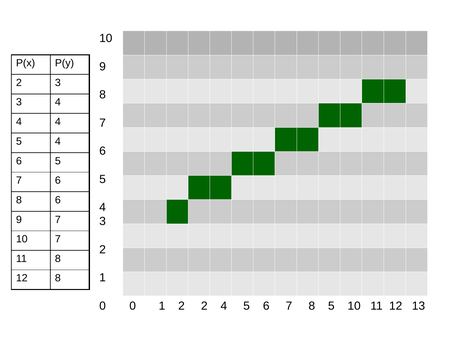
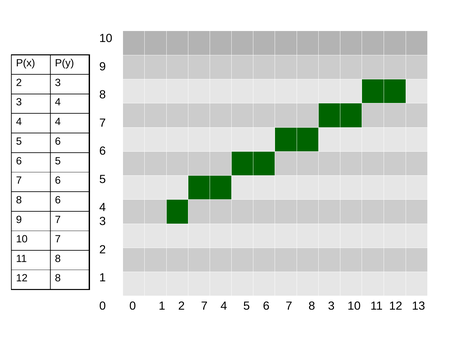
4 at (58, 142): 4 -> 6
2 2: 2 -> 7
8 5: 5 -> 3
